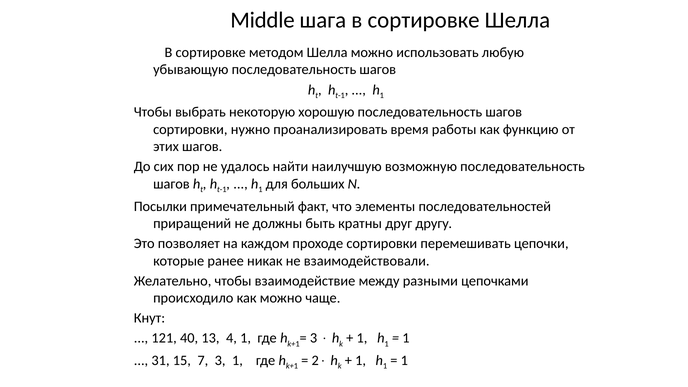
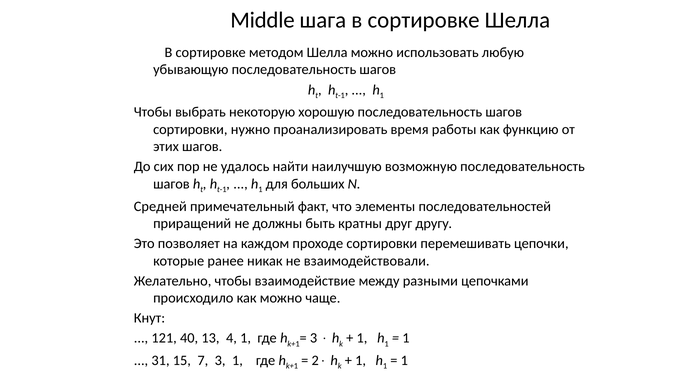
Посылки: Посылки -> Средней
